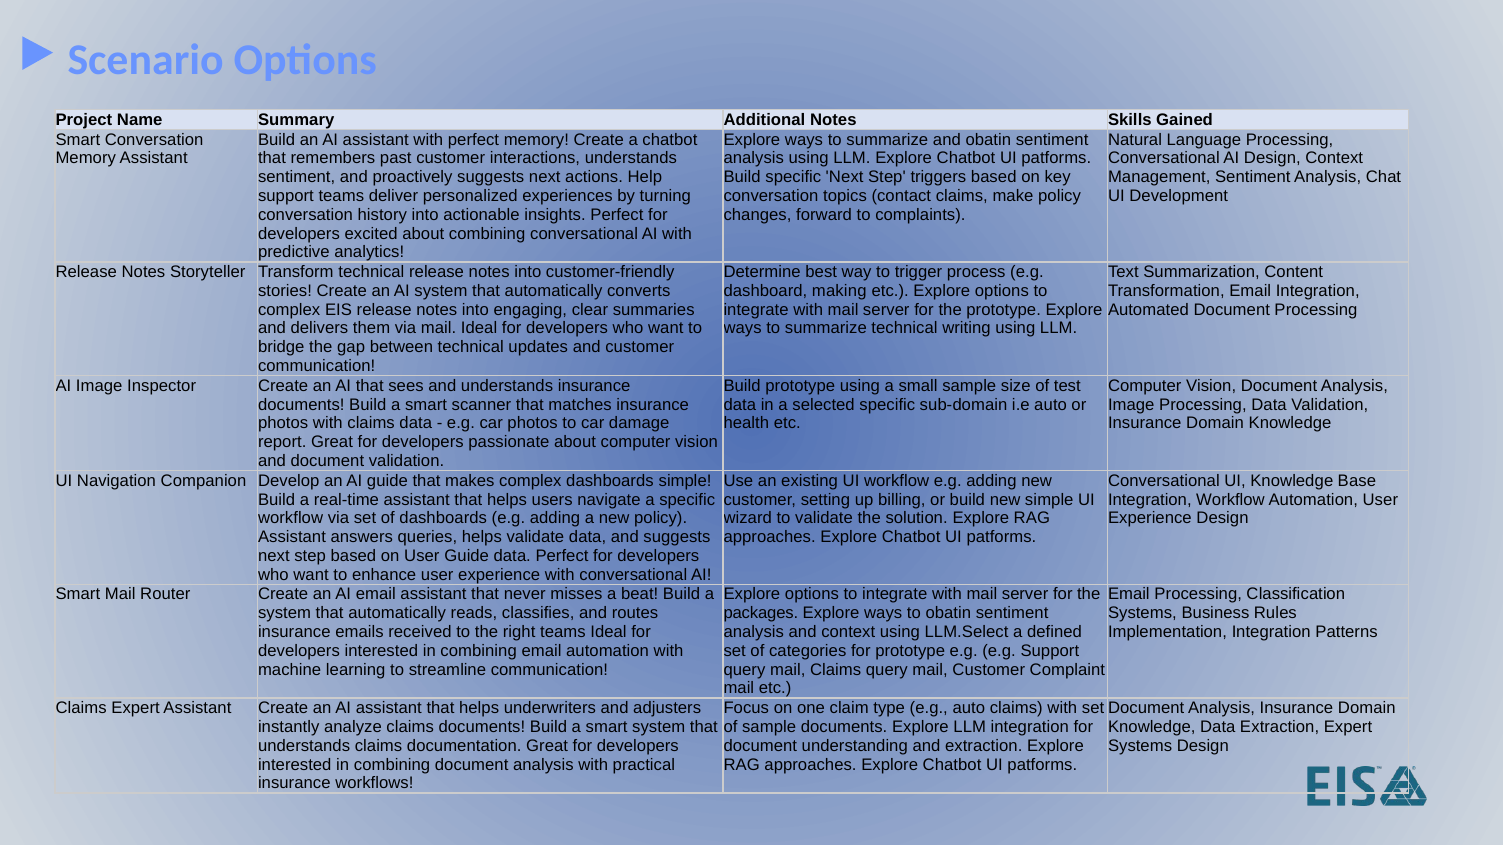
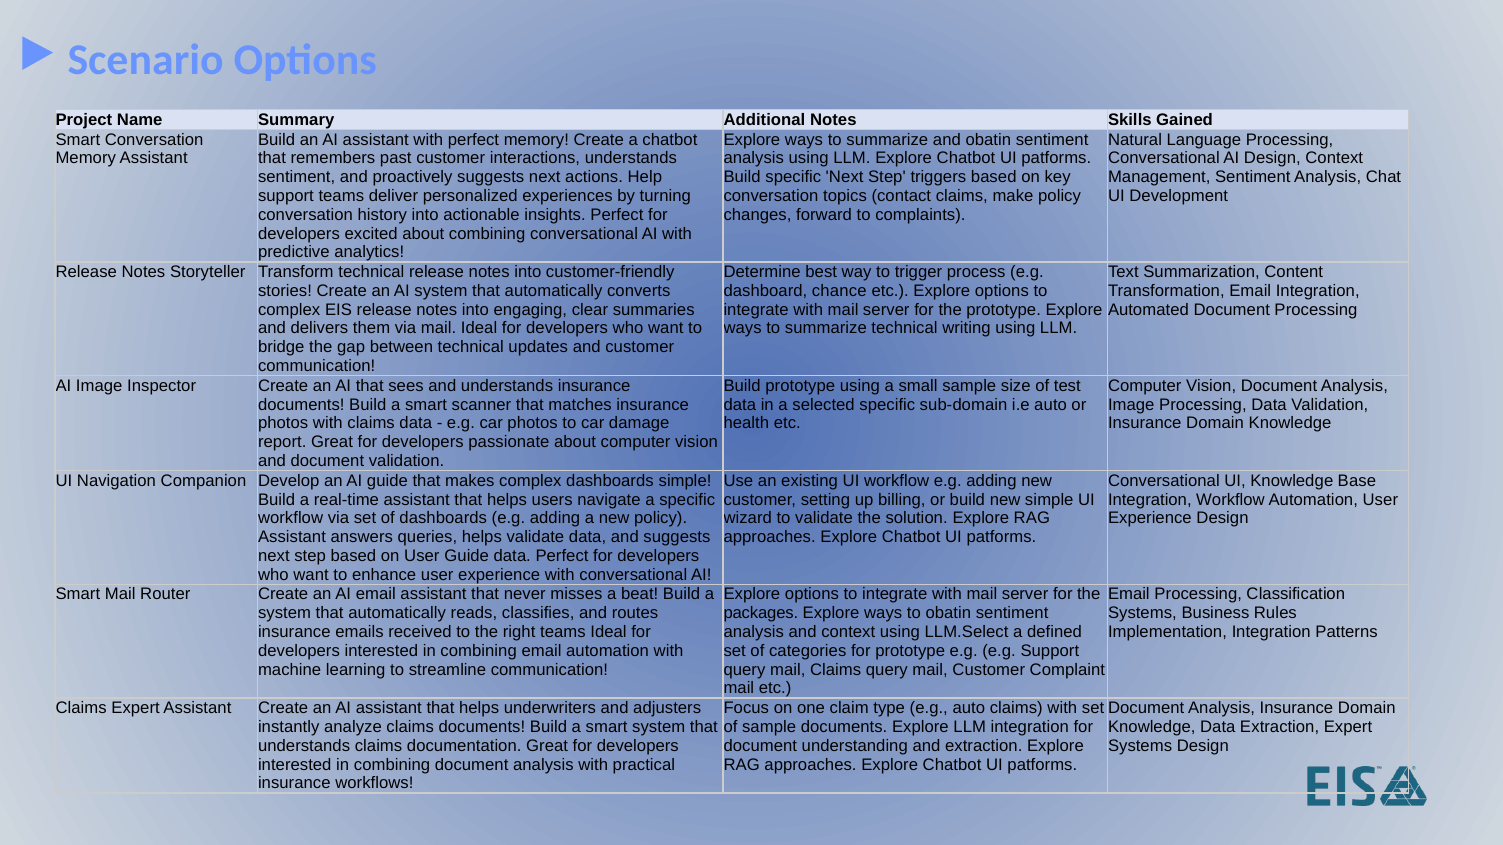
making: making -> chance
